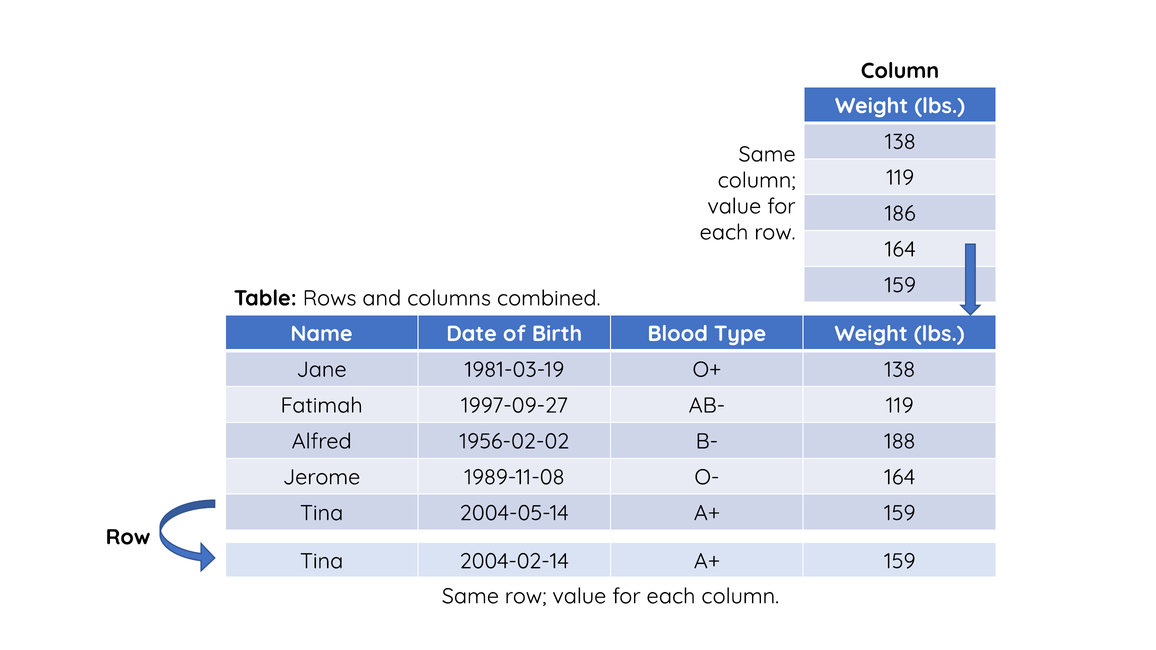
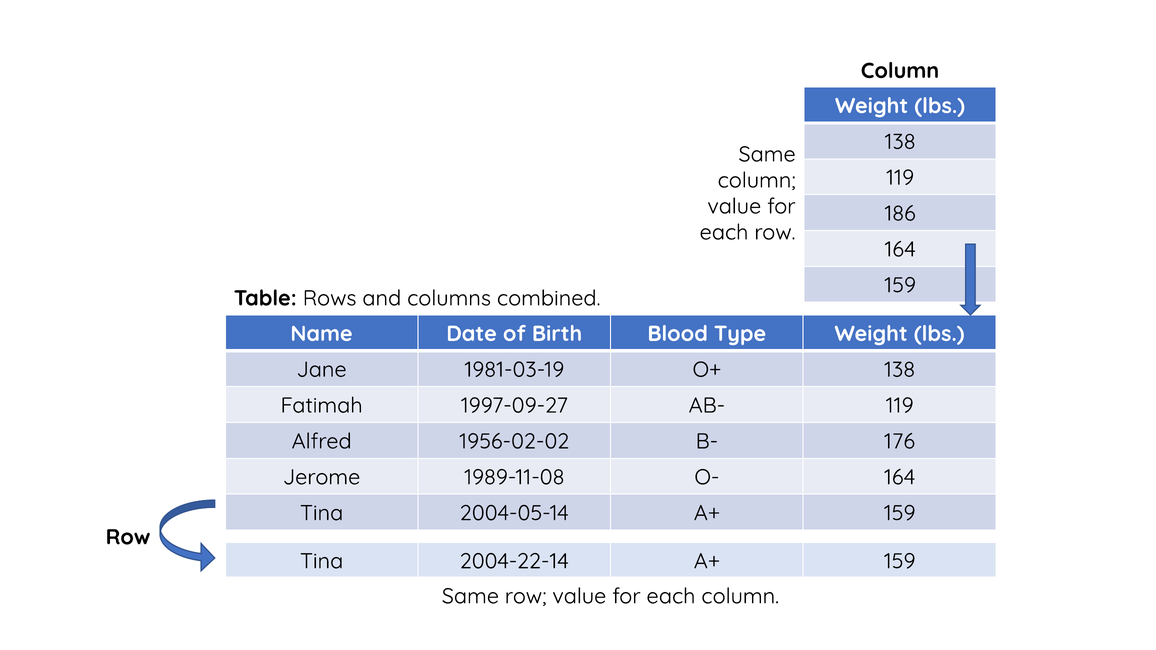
188: 188 -> 176
2004-02-14: 2004-02-14 -> 2004-22-14
